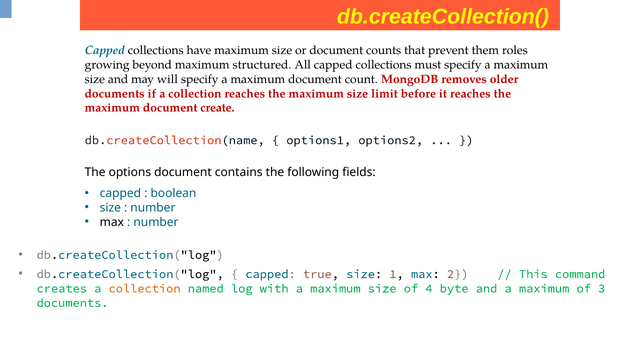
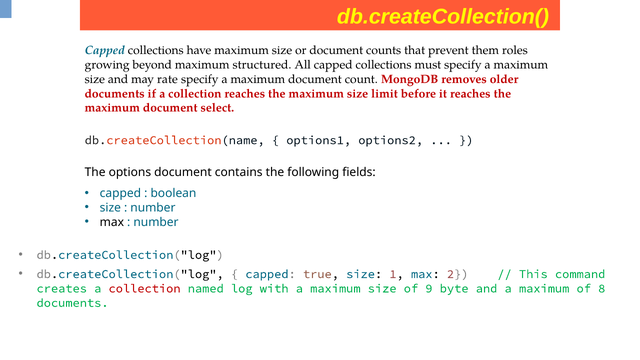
will: will -> rate
create: create -> select
collection at (145, 288) colour: orange -> red
4: 4 -> 9
3: 3 -> 8
